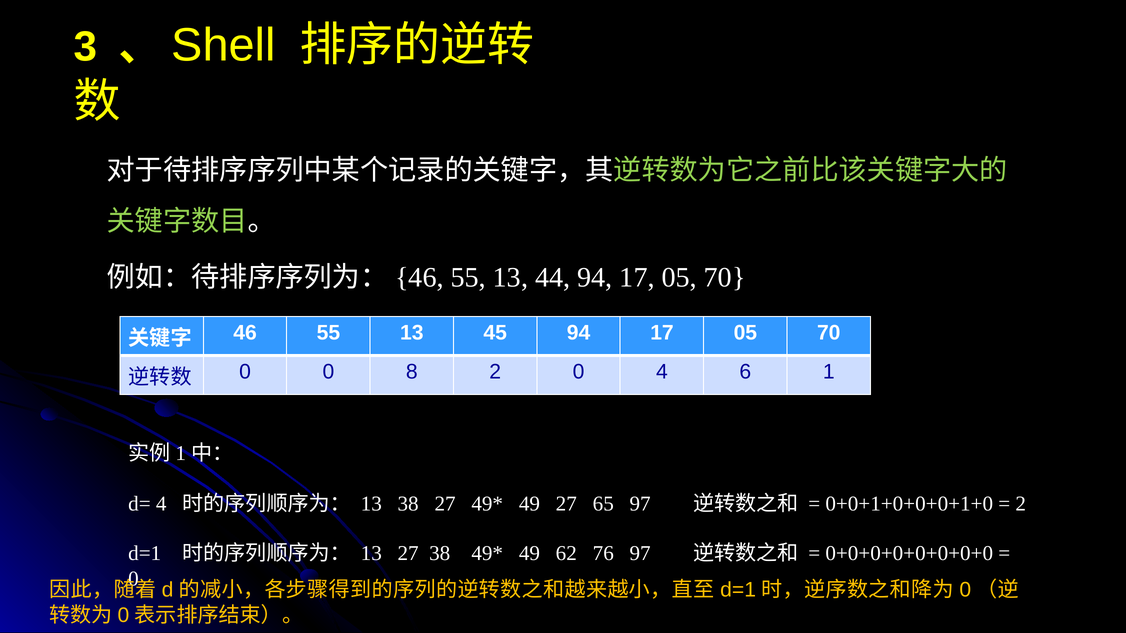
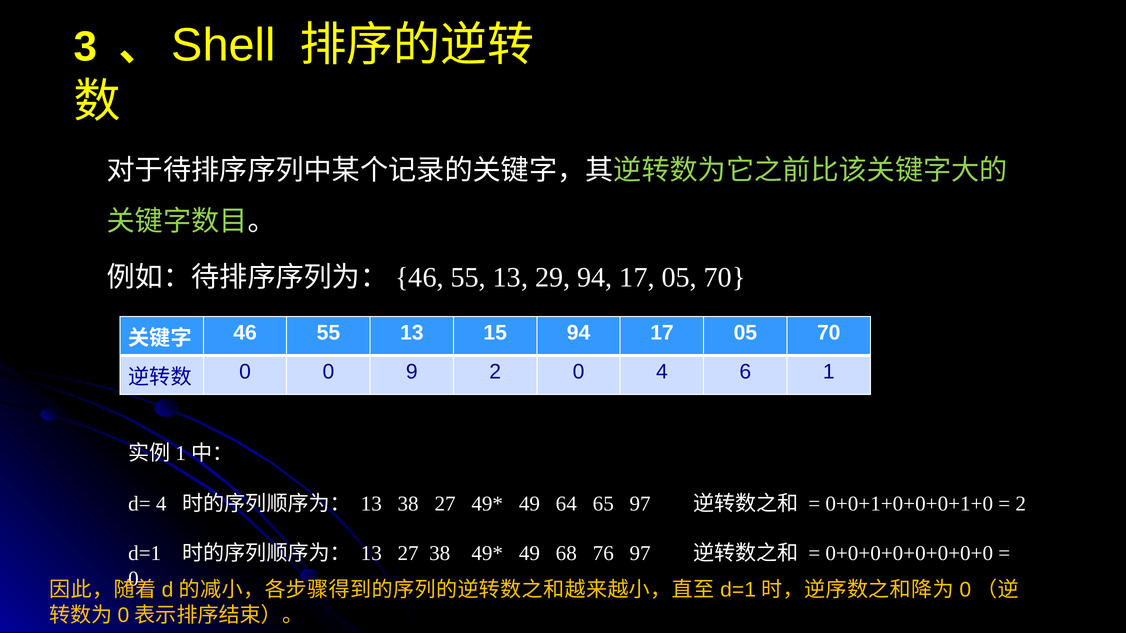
44: 44 -> 29
45: 45 -> 15
8: 8 -> 9
49 27: 27 -> 64
62: 62 -> 68
